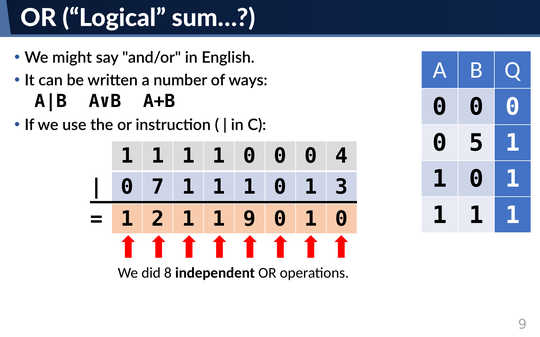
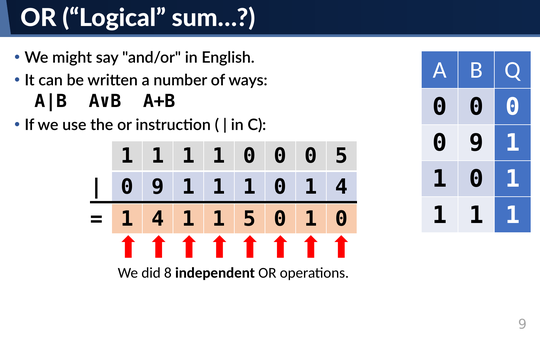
5 at (476, 143): 5 -> 9
0 4: 4 -> 5
7 at (158, 187): 7 -> 9
0 1 3: 3 -> 4
2 at (158, 219): 2 -> 4
1 9: 9 -> 5
